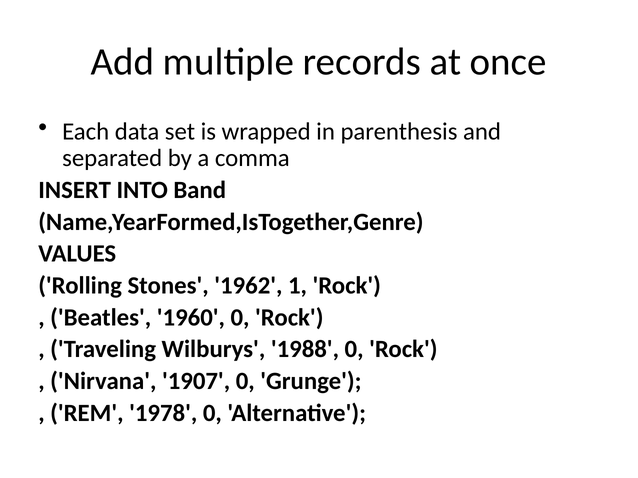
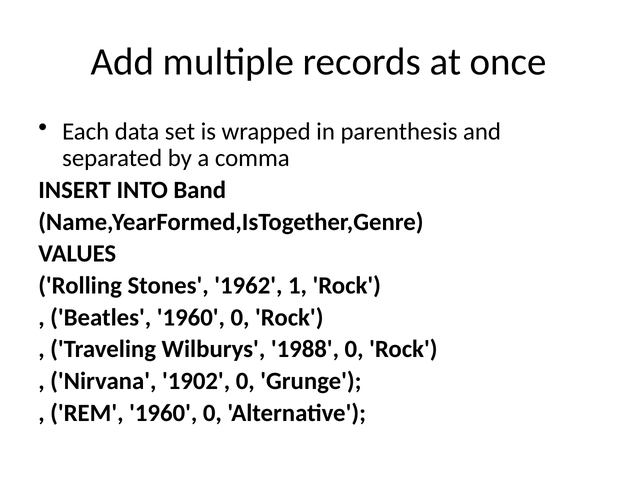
1907: 1907 -> 1902
REM 1978: 1978 -> 1960
